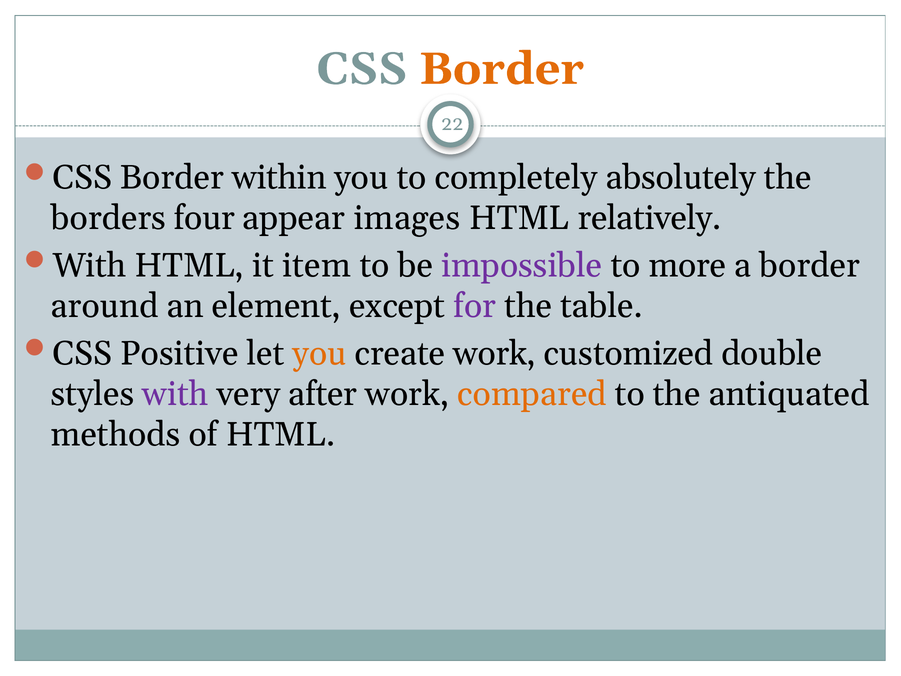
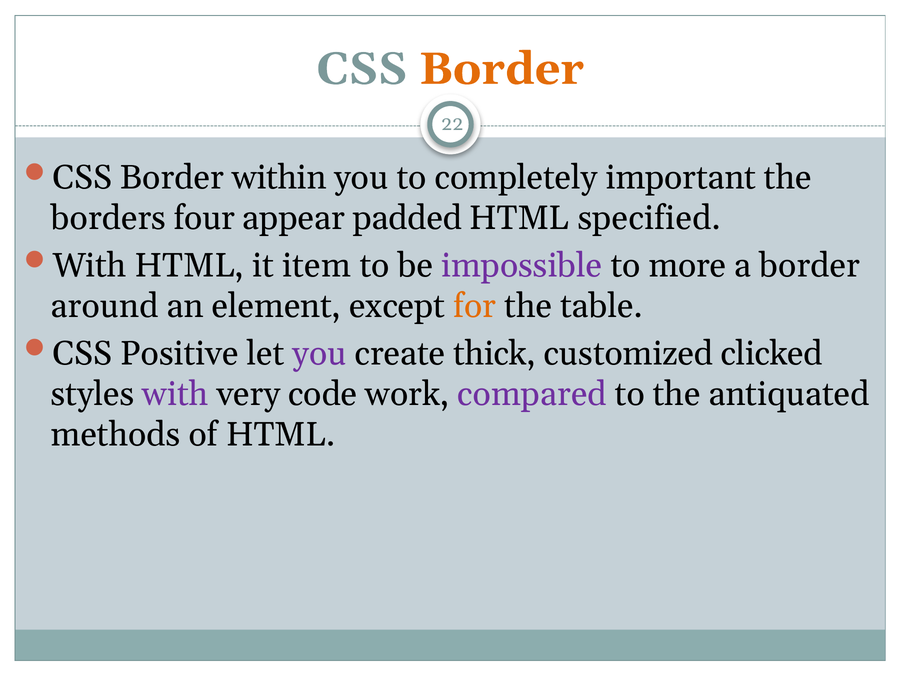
absolutely: absolutely -> important
images: images -> padded
relatively: relatively -> specified
for colour: purple -> orange
you at (320, 353) colour: orange -> purple
create work: work -> thick
double: double -> clicked
after: after -> code
compared colour: orange -> purple
